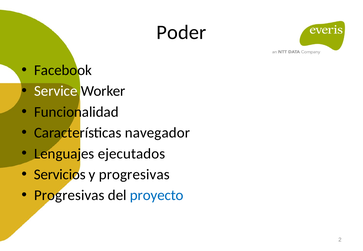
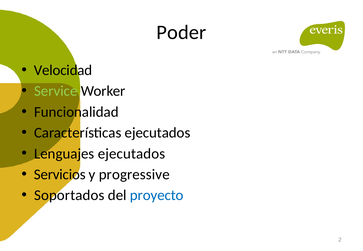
Facebook: Facebook -> Velocidad
Service colour: white -> light green
Características navegador: navegador -> ejecutados
y progresivas: progresivas -> progressive
Progresivas at (69, 196): Progresivas -> Soportados
